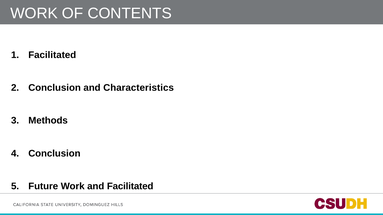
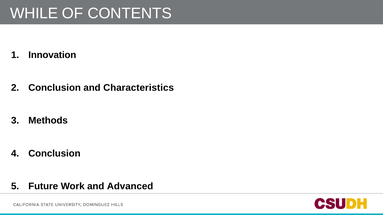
WORK at (34, 13): WORK -> WHILE
Facilitated at (52, 55): Facilitated -> Innovation
and Facilitated: Facilitated -> Advanced
